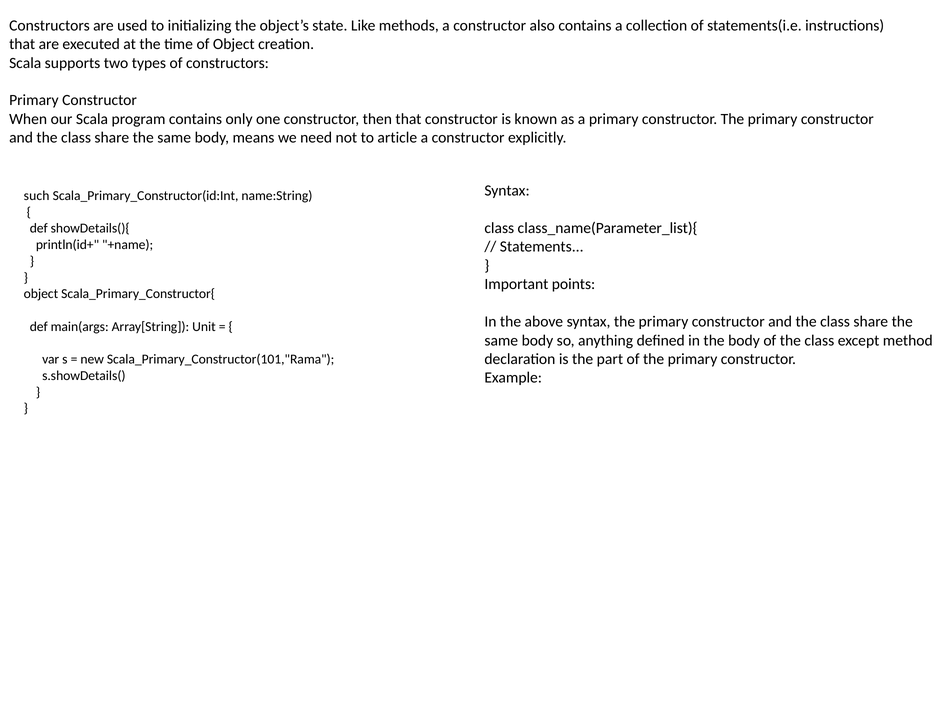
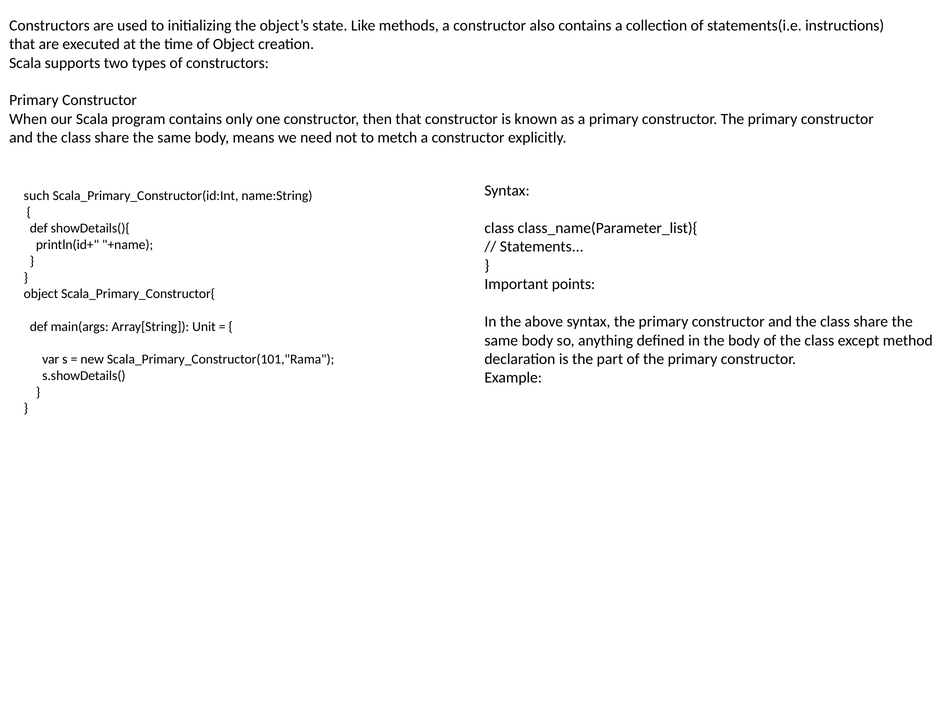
article: article -> metch
